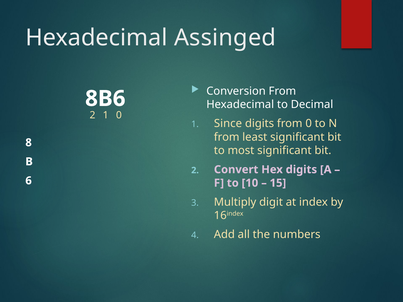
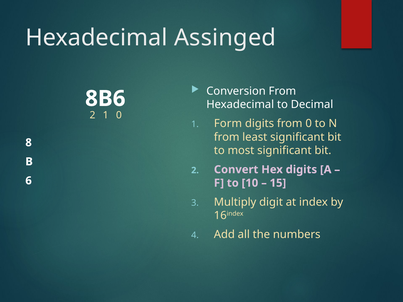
Since: Since -> Form
